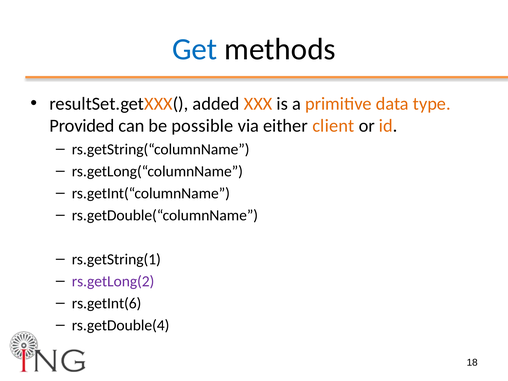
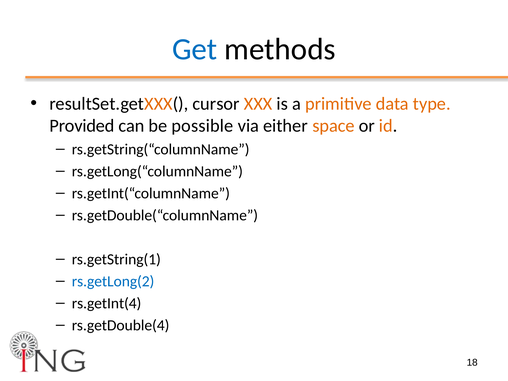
added: added -> cursor
client: client -> space
rs.getLong(2 colour: purple -> blue
rs.getInt(6: rs.getInt(6 -> rs.getInt(4
